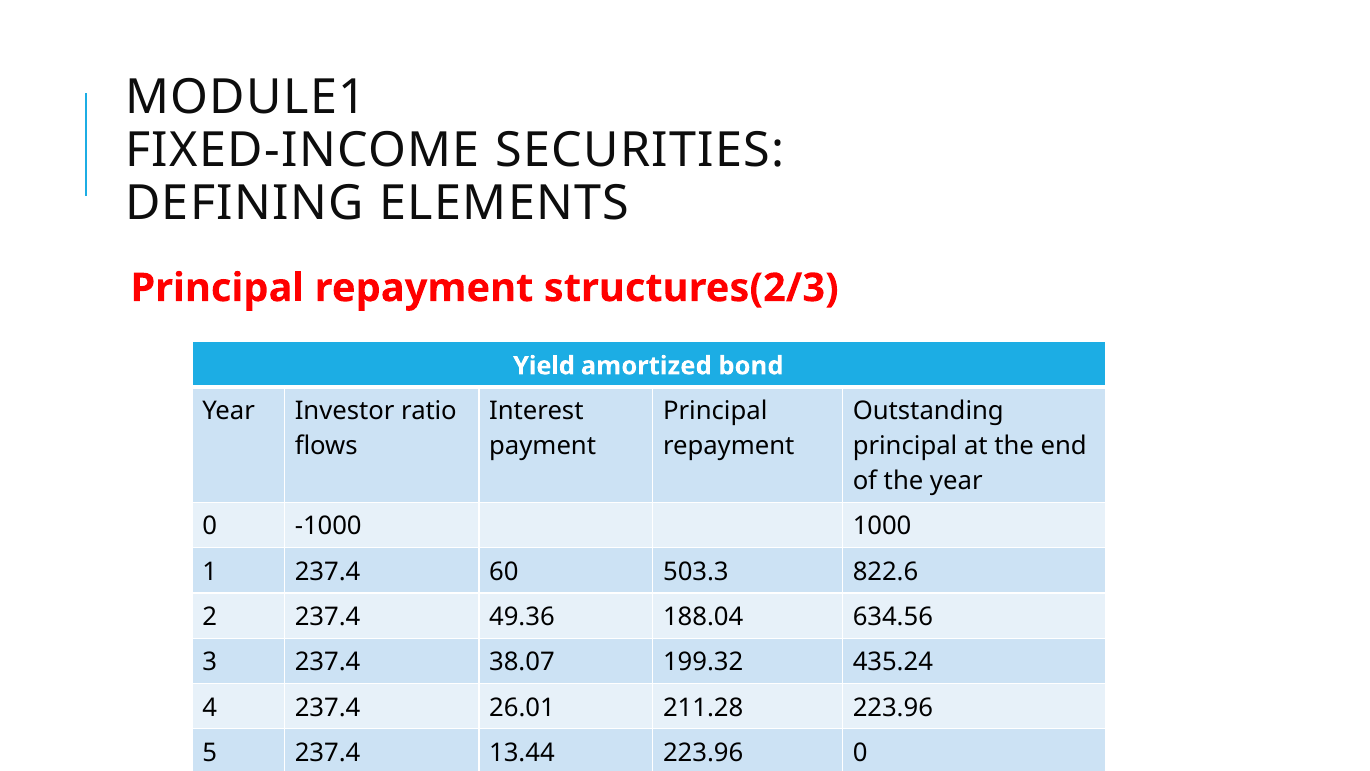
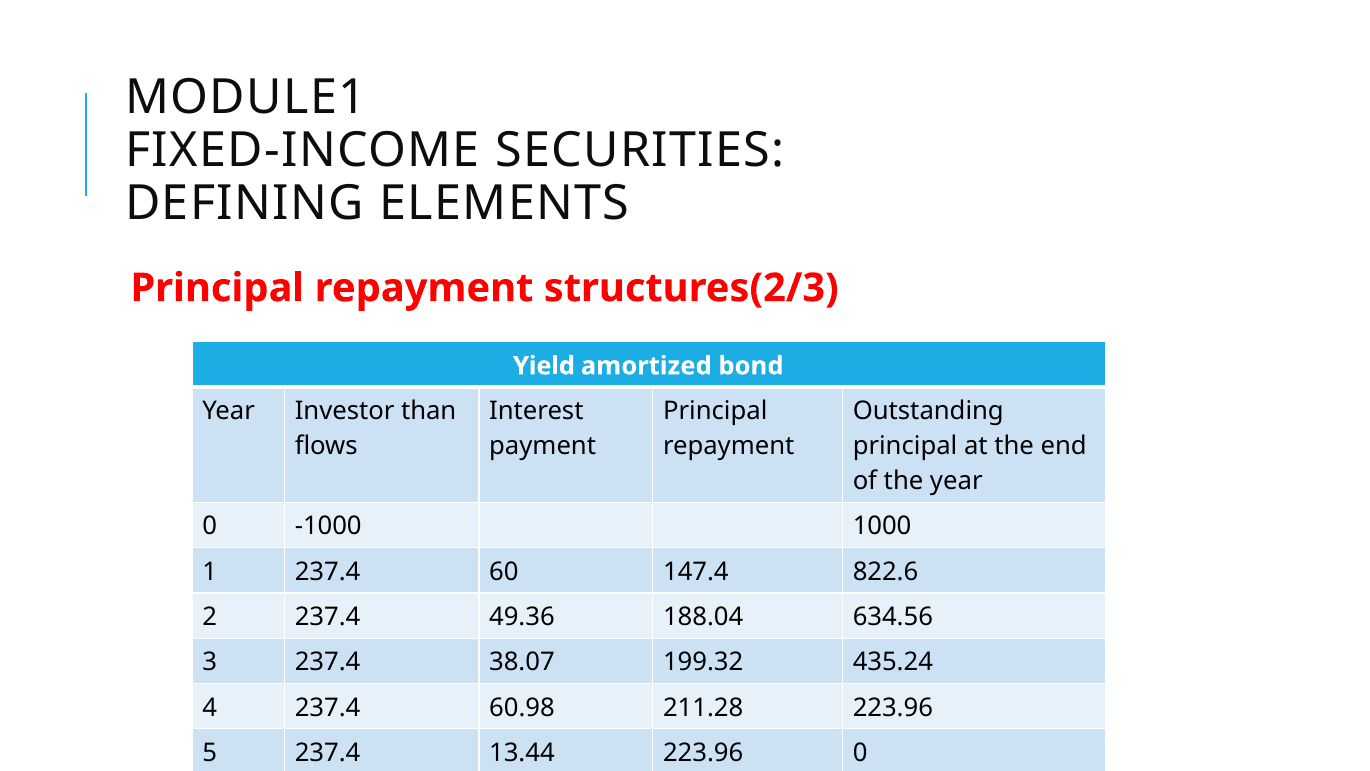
ratio: ratio -> than
503.3: 503.3 -> 147.4
26.01: 26.01 -> 60.98
